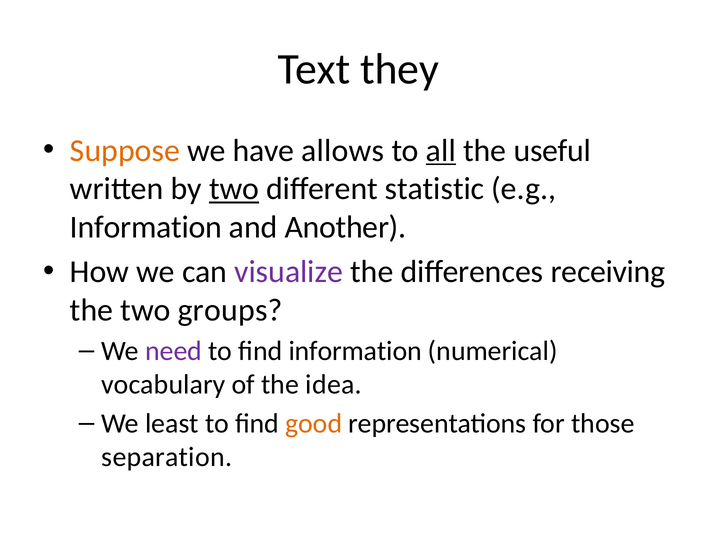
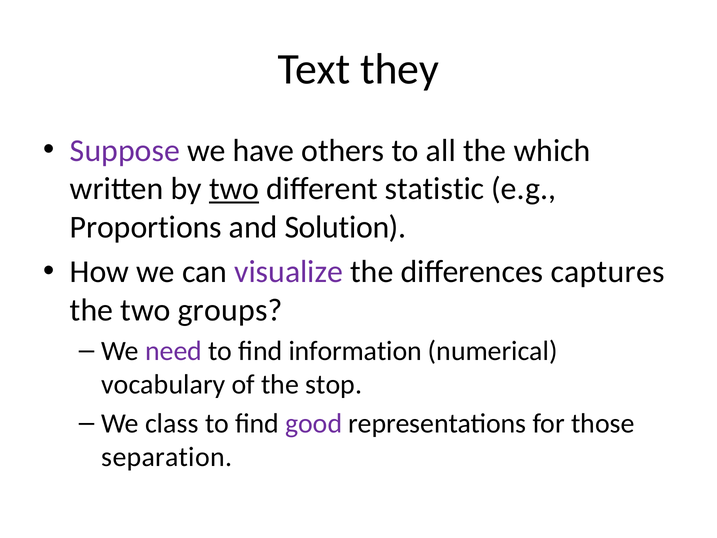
Suppose colour: orange -> purple
allows: allows -> others
all underline: present -> none
useful: useful -> which
Information at (146, 227): Information -> Proportions
Another: Another -> Solution
receiving: receiving -> captures
idea: idea -> stop
least: least -> class
good colour: orange -> purple
